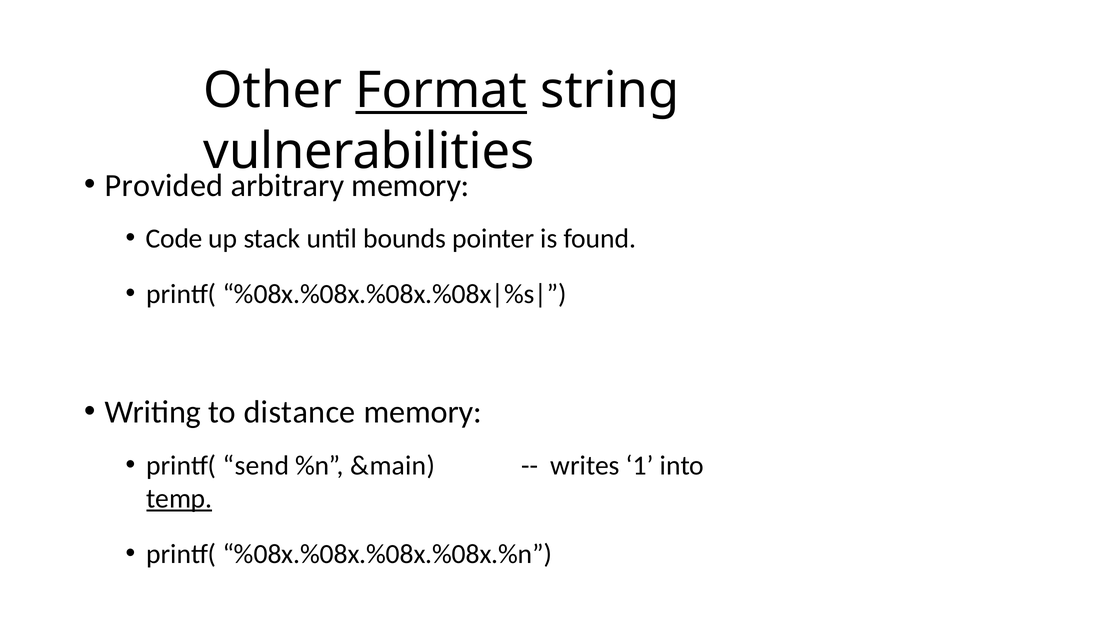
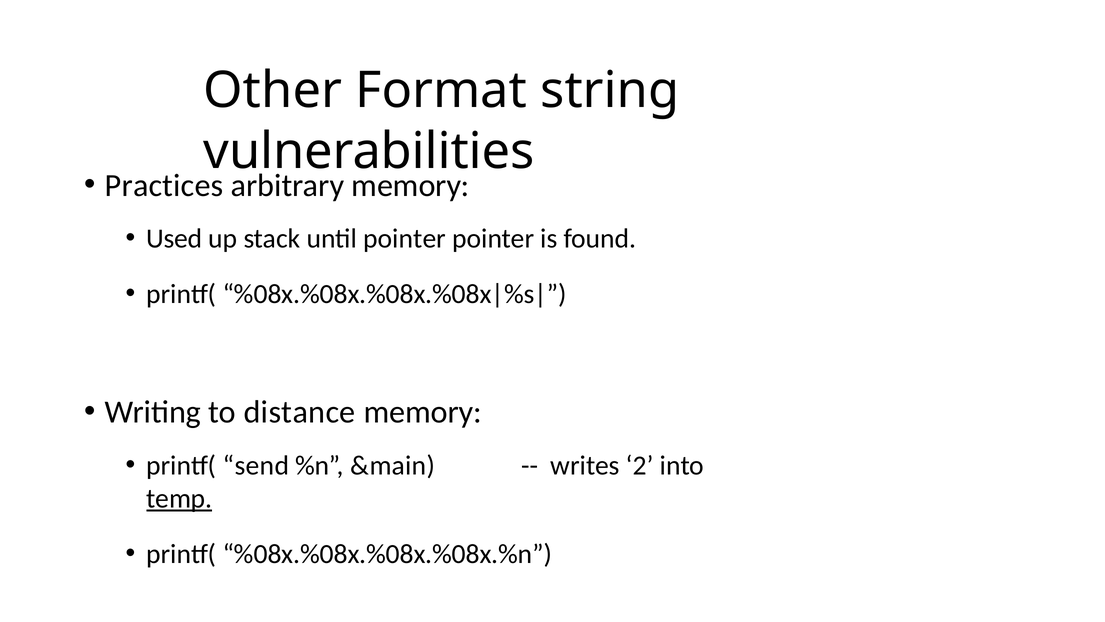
Format underline: present -> none
Provided: Provided -> Practices
Code: Code -> Used
until bounds: bounds -> pointer
1: 1 -> 2
